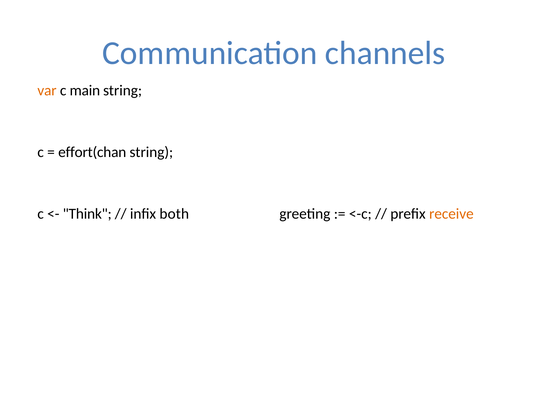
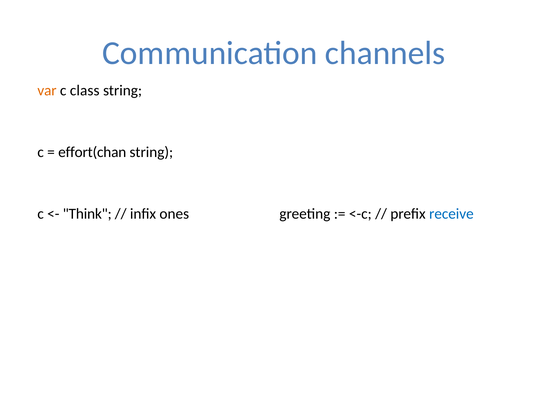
main: main -> class
both: both -> ones
receive colour: orange -> blue
